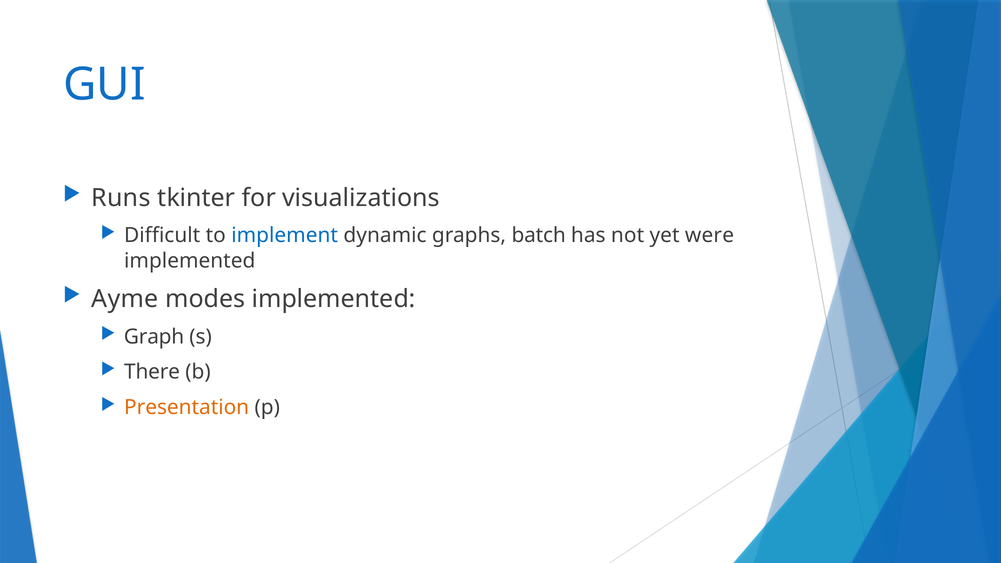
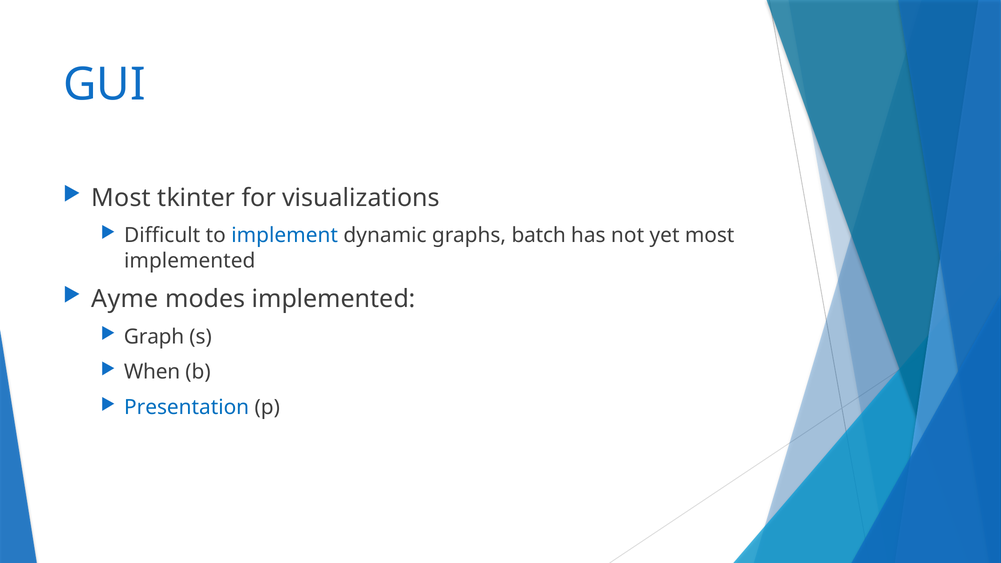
Runs at (121, 198): Runs -> Most
yet were: were -> most
There: There -> When
Presentation colour: orange -> blue
